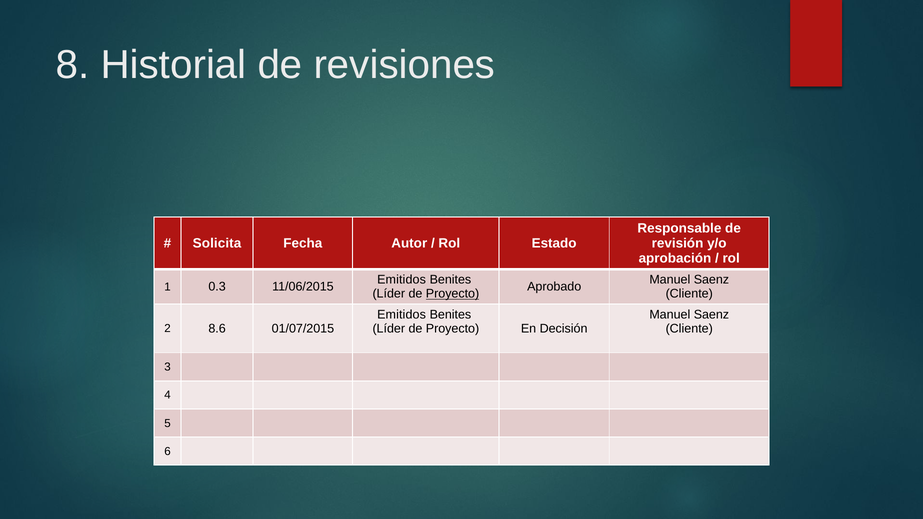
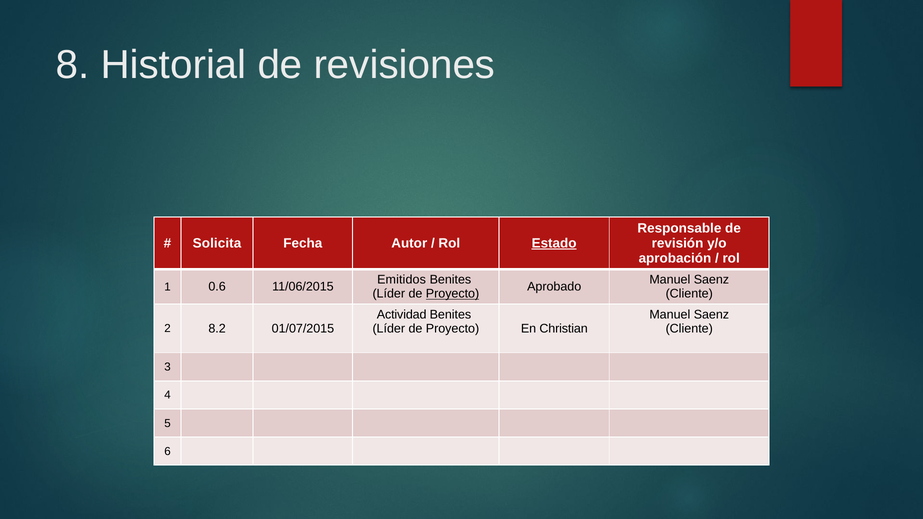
Estado underline: none -> present
0.3: 0.3 -> 0.6
Emitidos at (402, 315): Emitidos -> Actividad
Decisión: Decisión -> Christian
8.6: 8.6 -> 8.2
